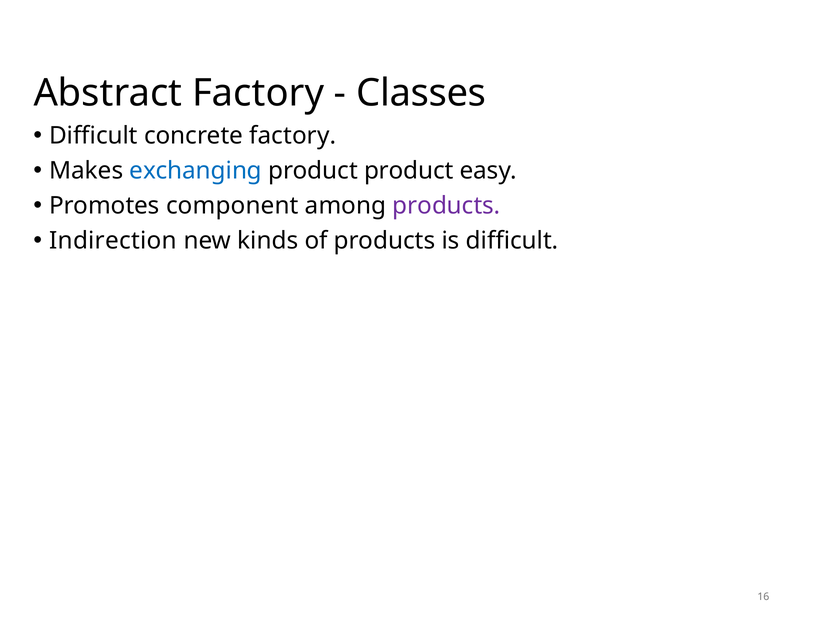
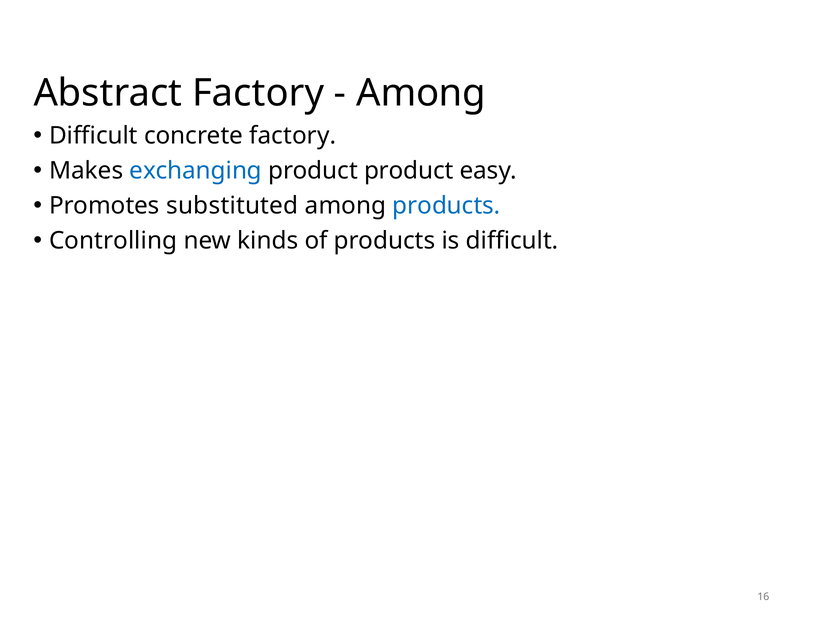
Classes at (421, 93): Classes -> Among
component: component -> substituted
products at (446, 206) colour: purple -> blue
Indirection: Indirection -> Controlling
